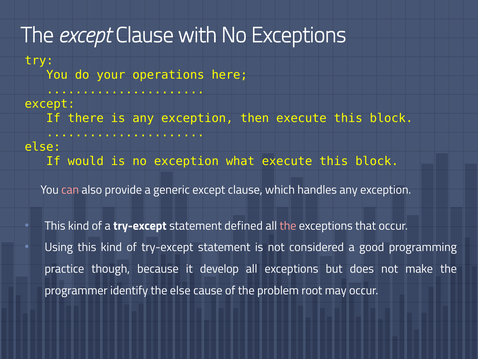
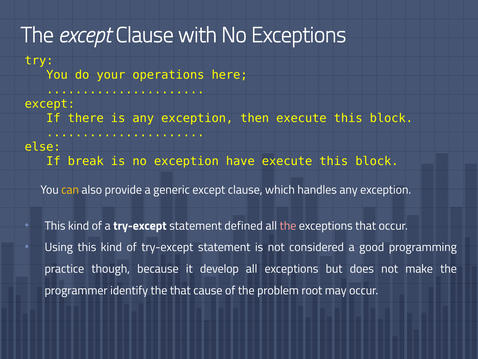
would: would -> break
what: what -> have
can colour: pink -> yellow
the else: else -> that
